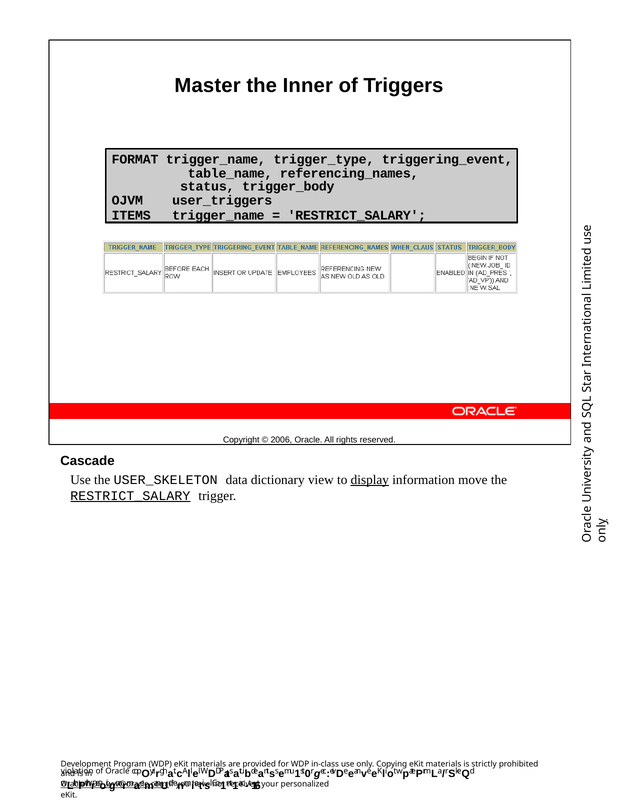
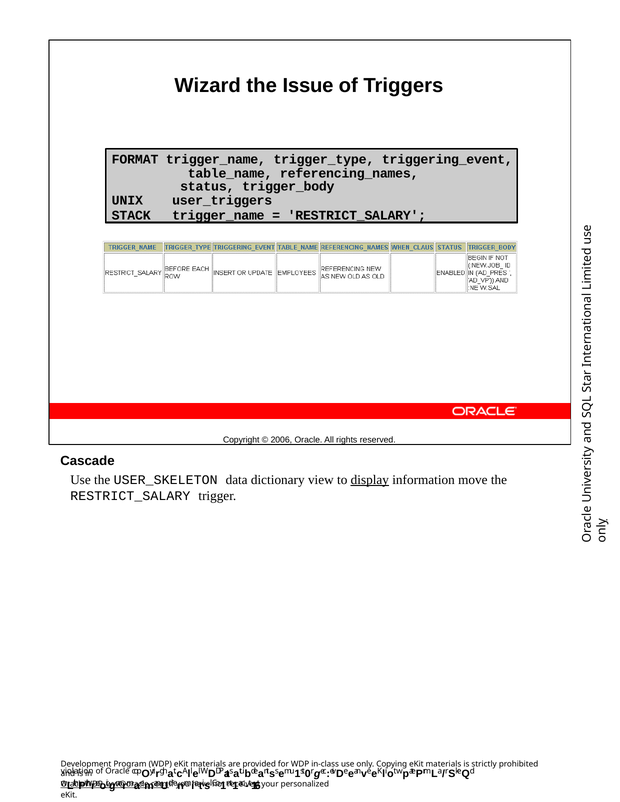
Master: Master -> Wizard
Inner: Inner -> Issue
OJVM: OJVM -> UNIX
ITEMS: ITEMS -> STACK
RESTRICT_SALARY at (130, 496) underline: present -> none
